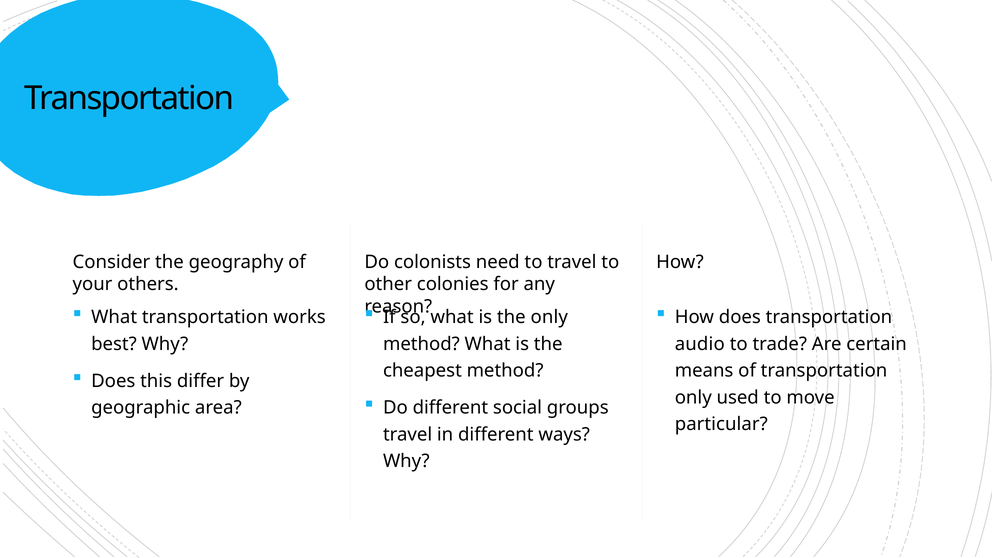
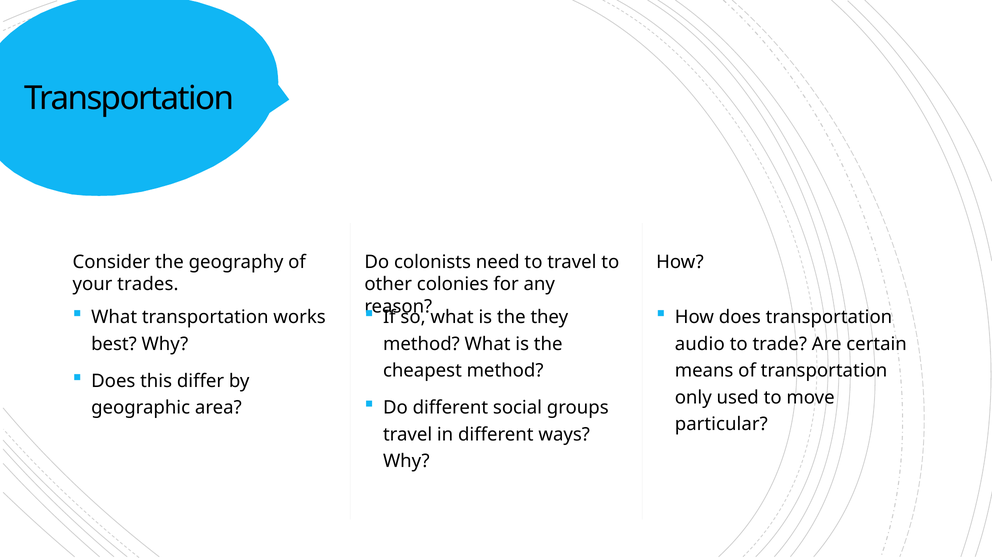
others: others -> trades
the only: only -> they
